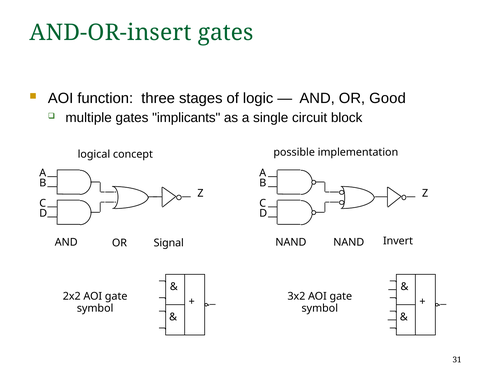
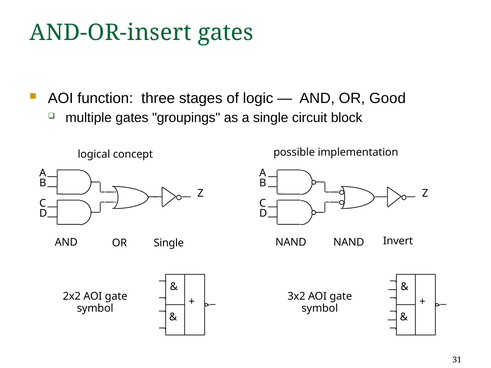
implicants: implicants -> groupings
OR Signal: Signal -> Single
